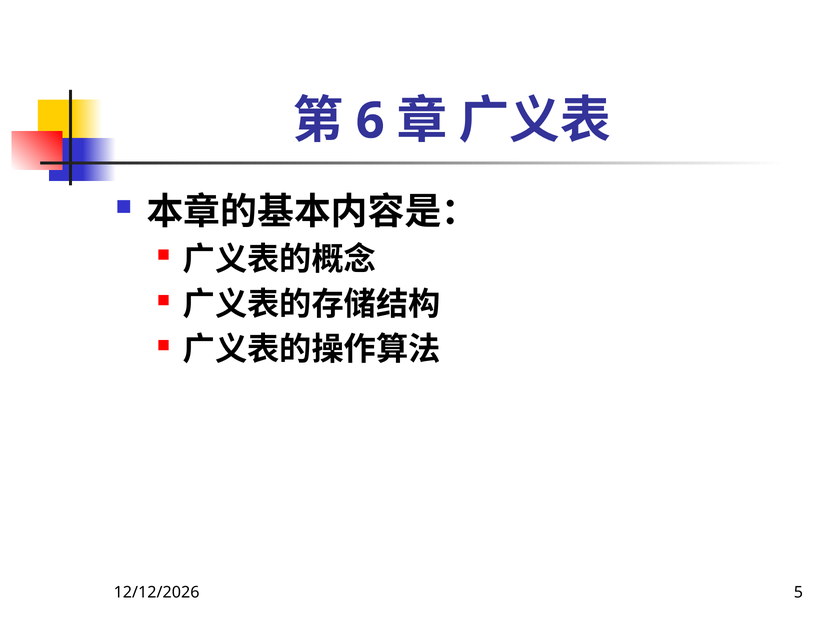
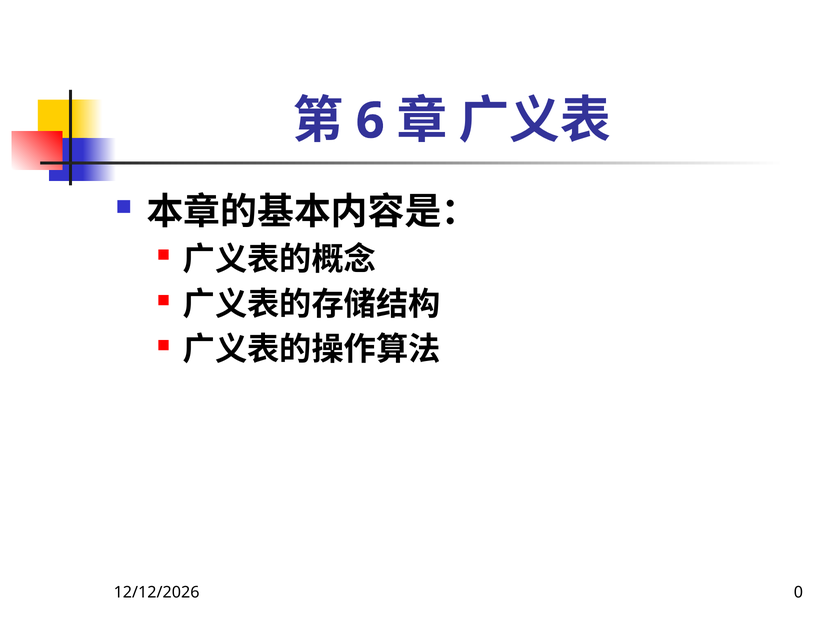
5: 5 -> 0
